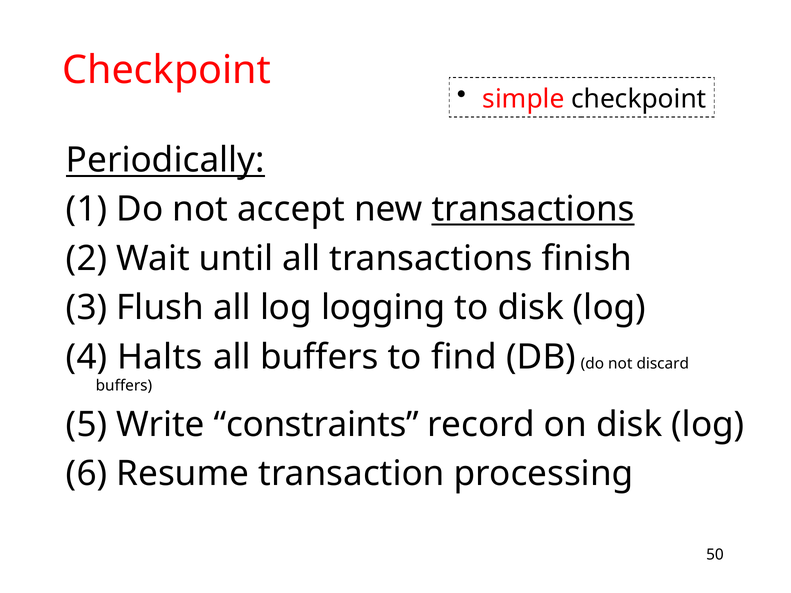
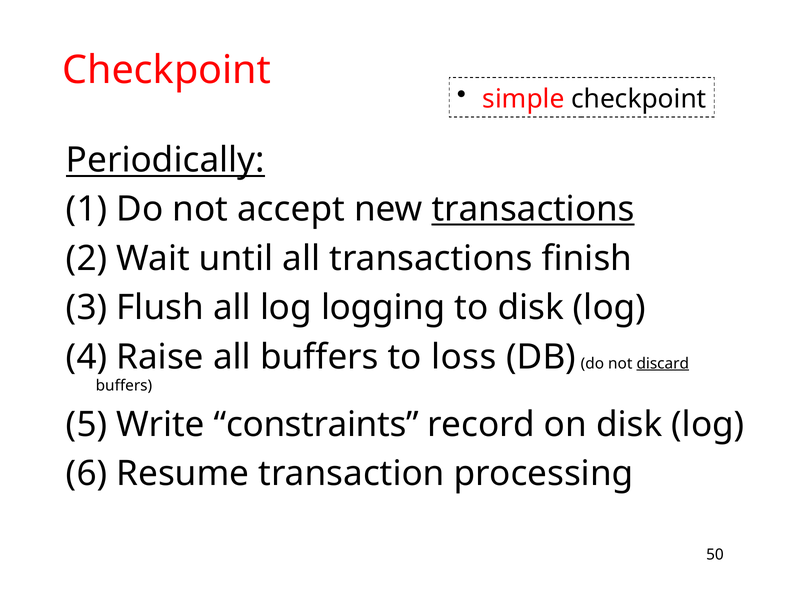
Halts: Halts -> Raise
find: find -> loss
discard underline: none -> present
